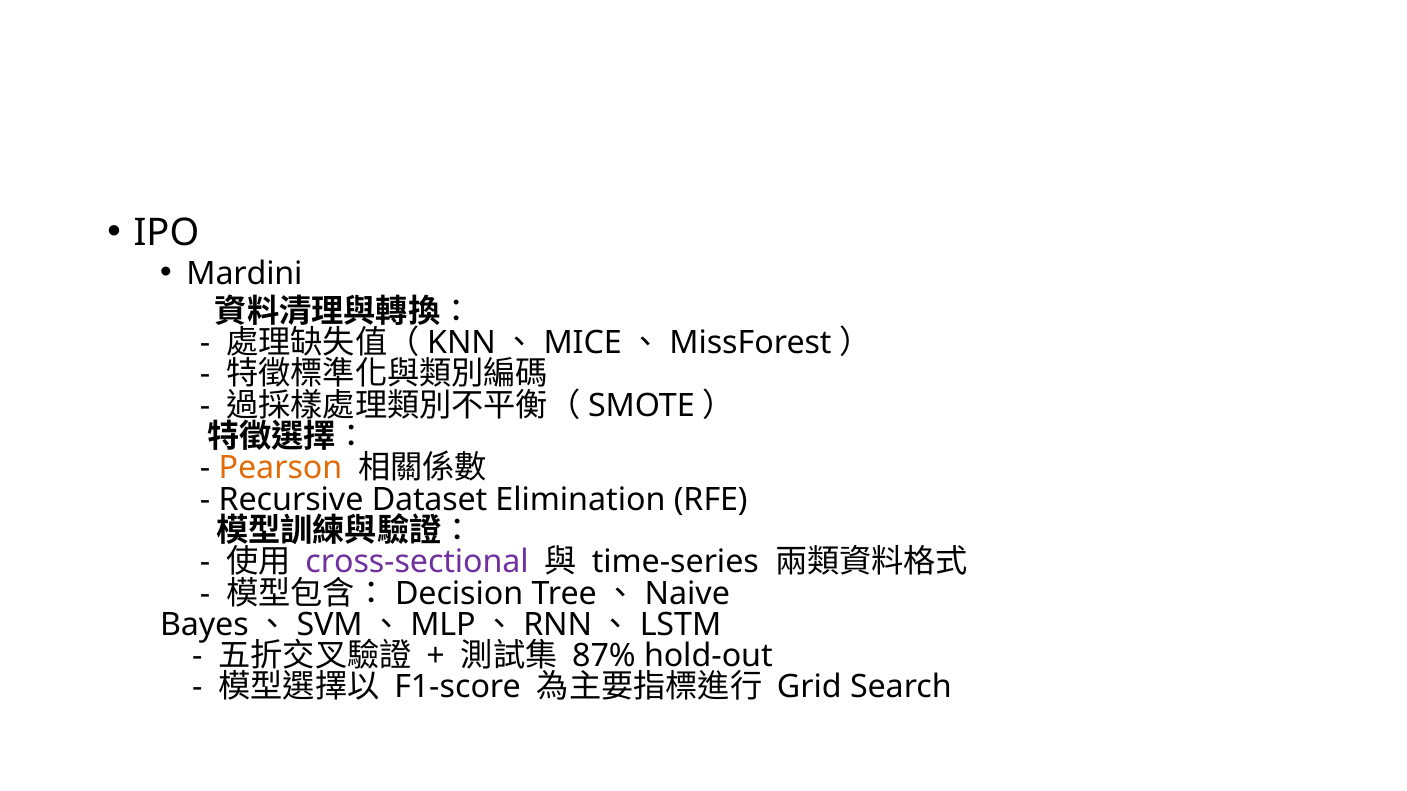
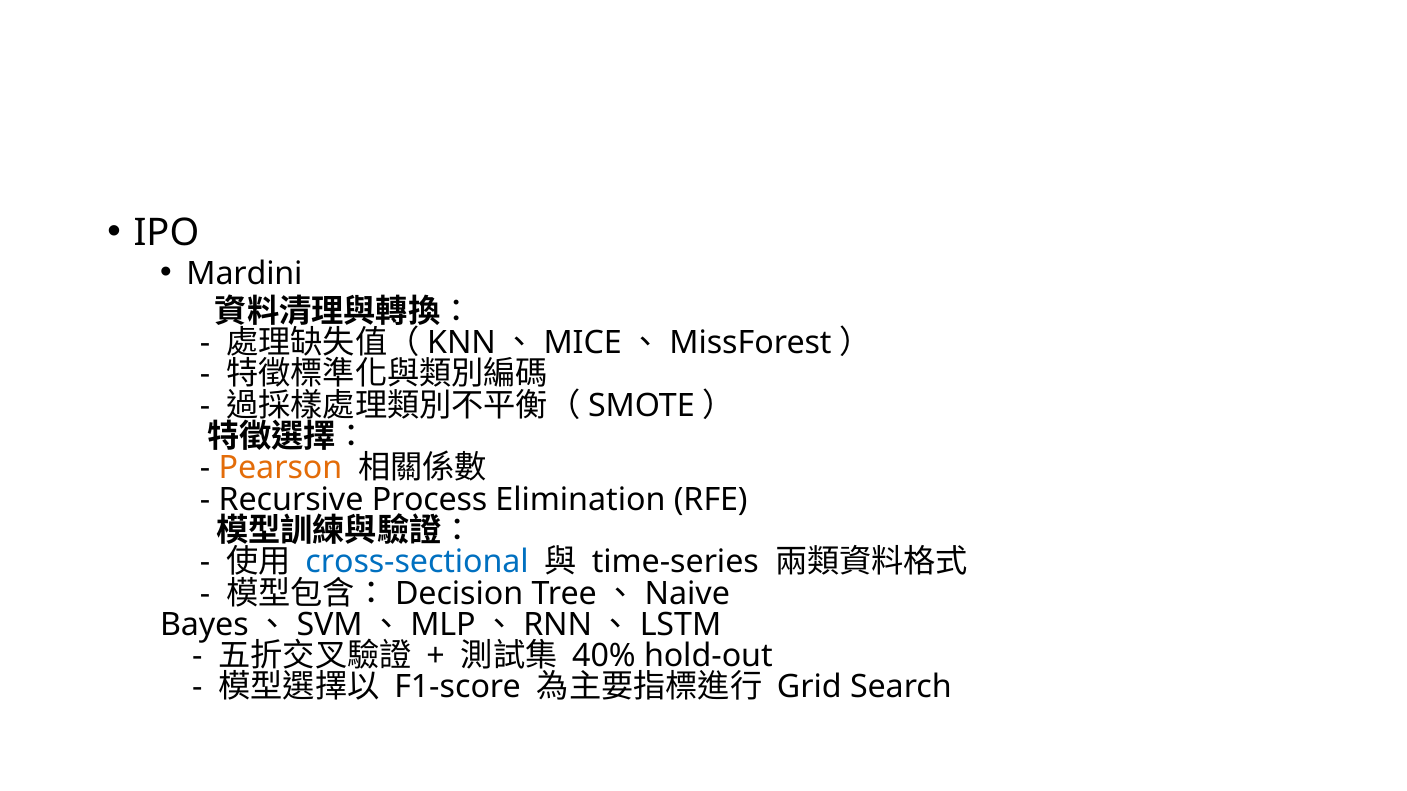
Dataset: Dataset -> Process
cross-sectional colour: purple -> blue
87%: 87% -> 40%
